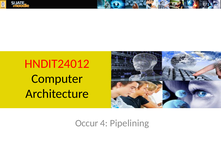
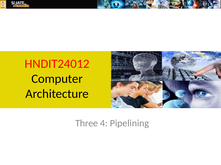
Occur: Occur -> Three
